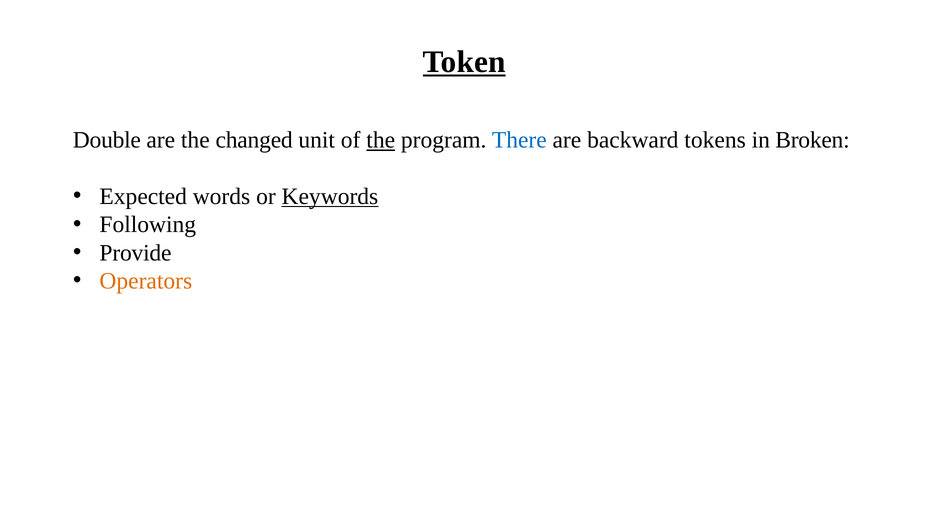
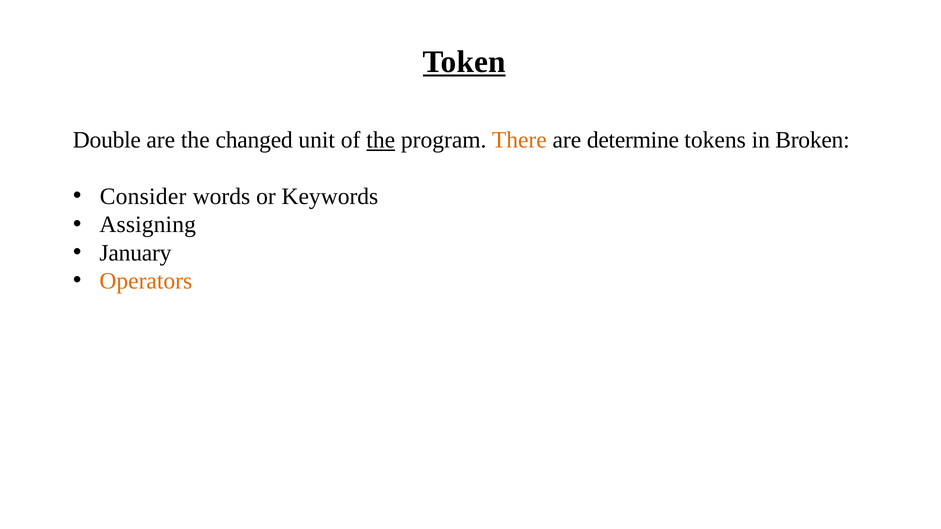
There colour: blue -> orange
backward: backward -> determine
Expected: Expected -> Consider
Keywords underline: present -> none
Following: Following -> Assigning
Provide: Provide -> January
